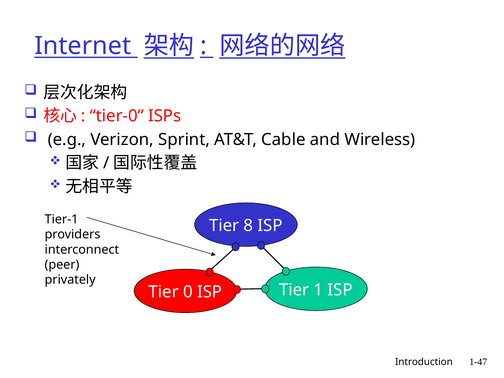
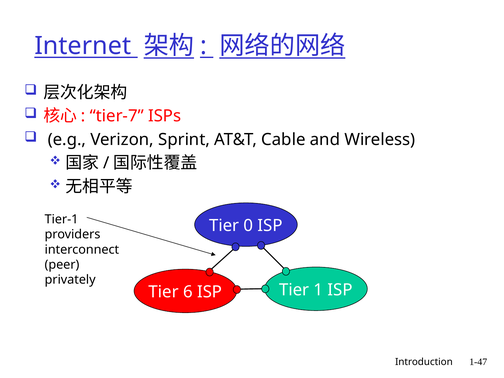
tier-0: tier-0 -> tier-7
8: 8 -> 0
0: 0 -> 6
